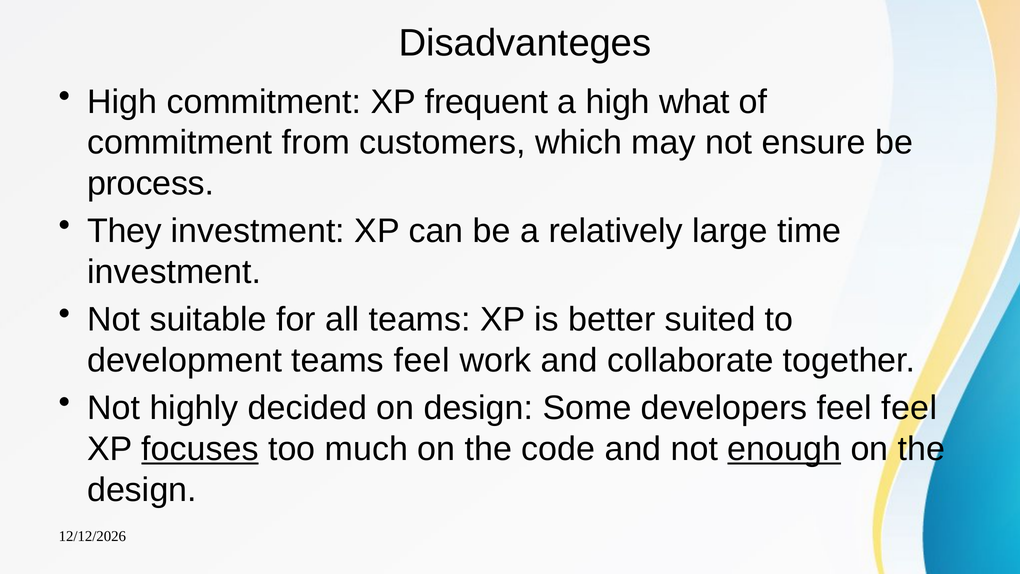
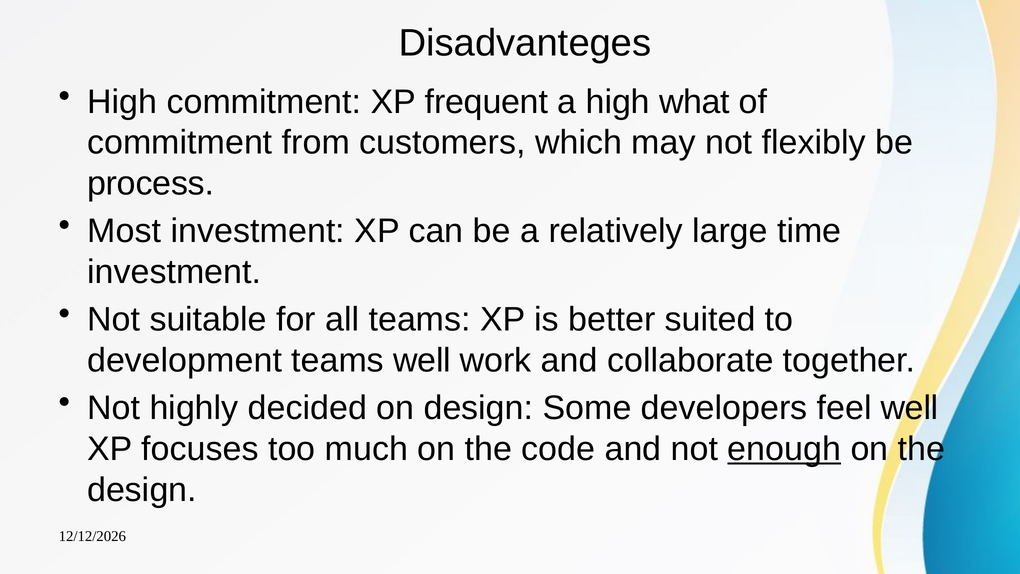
ensure: ensure -> flexibly
They: They -> Most
teams feel: feel -> well
feel feel: feel -> well
focuses underline: present -> none
